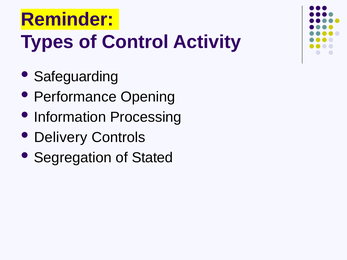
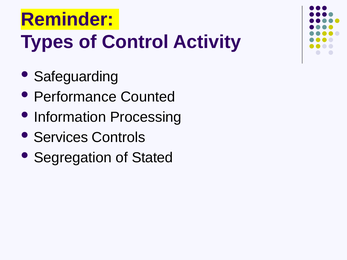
Opening: Opening -> Counted
Delivery: Delivery -> Services
